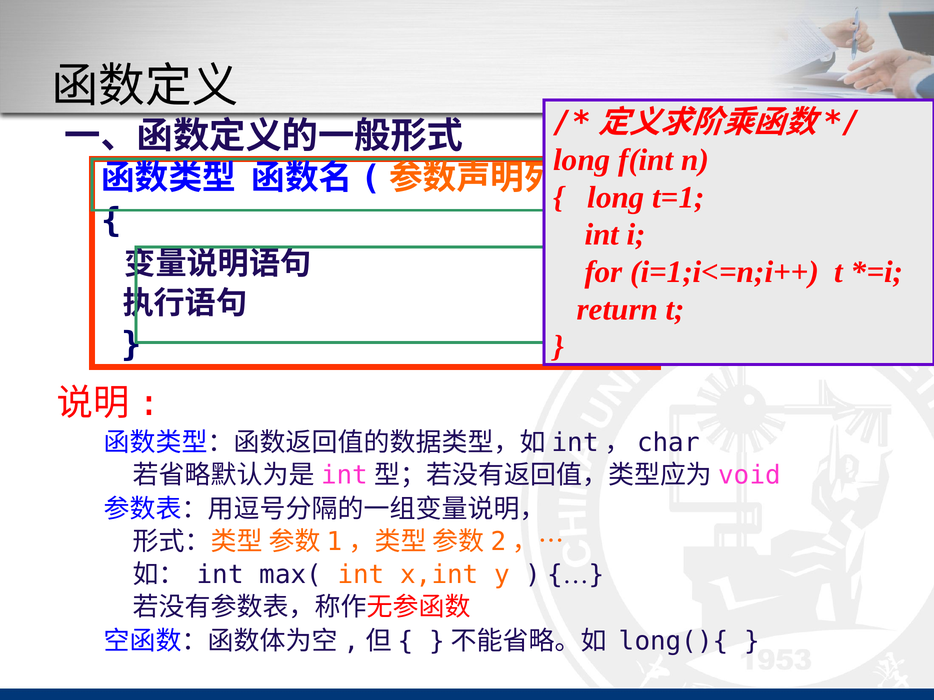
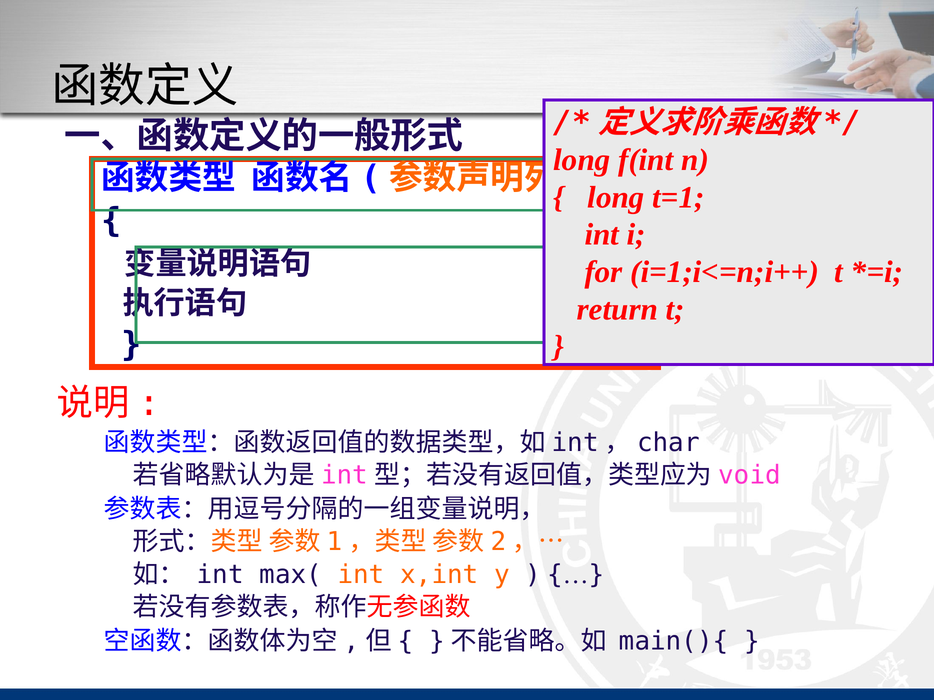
long(){: long(){ -> main(){
